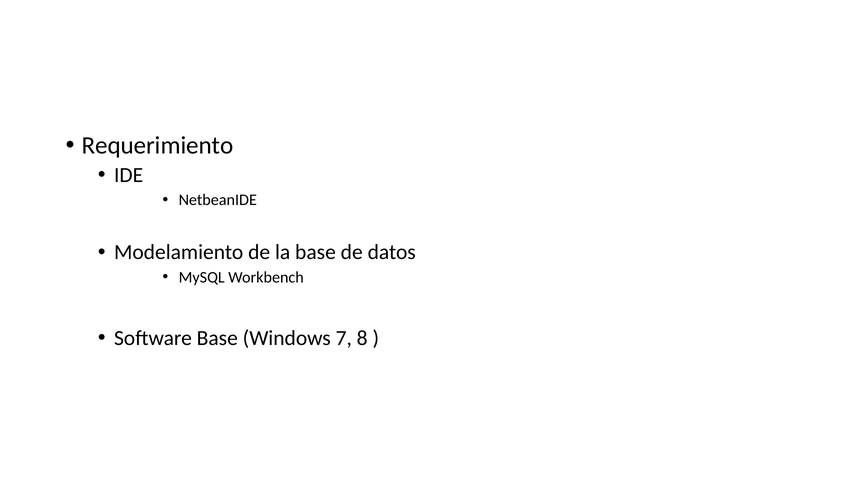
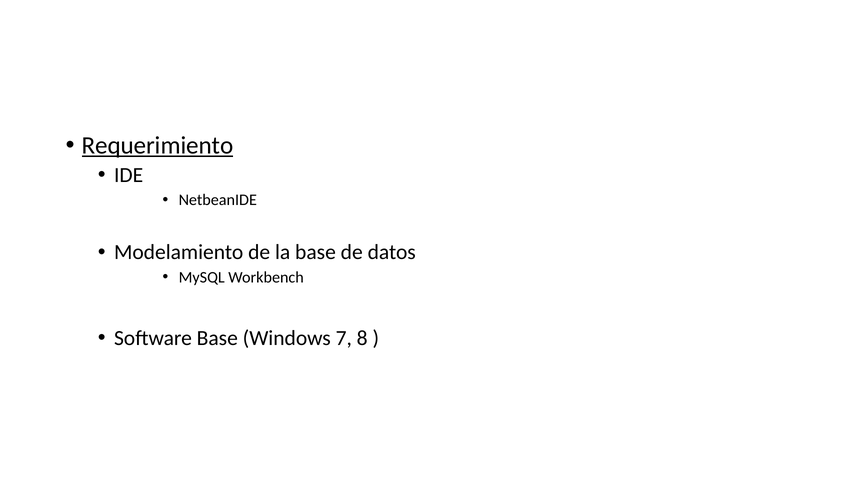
Requerimiento underline: none -> present
